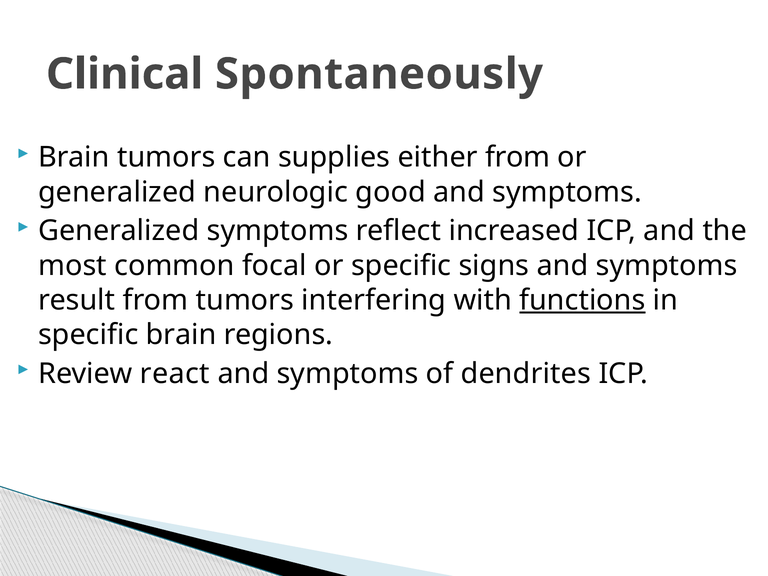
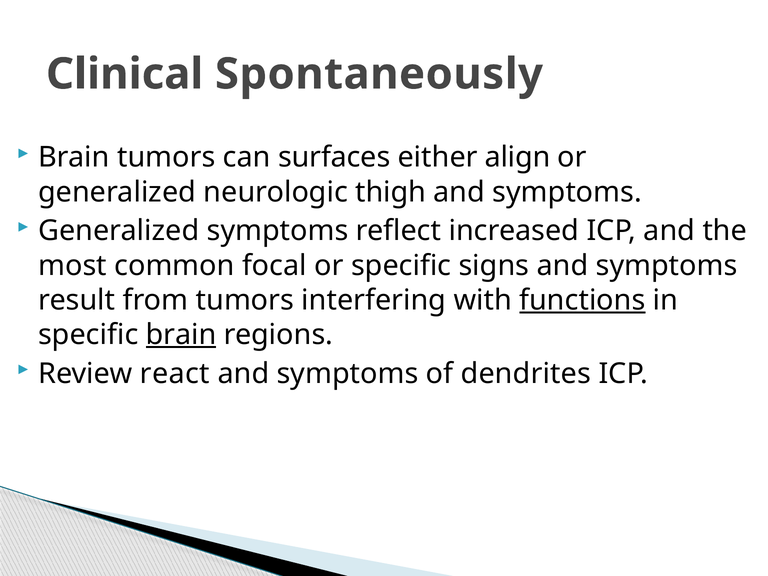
supplies: supplies -> surfaces
either from: from -> align
good: good -> thigh
brain at (181, 335) underline: none -> present
